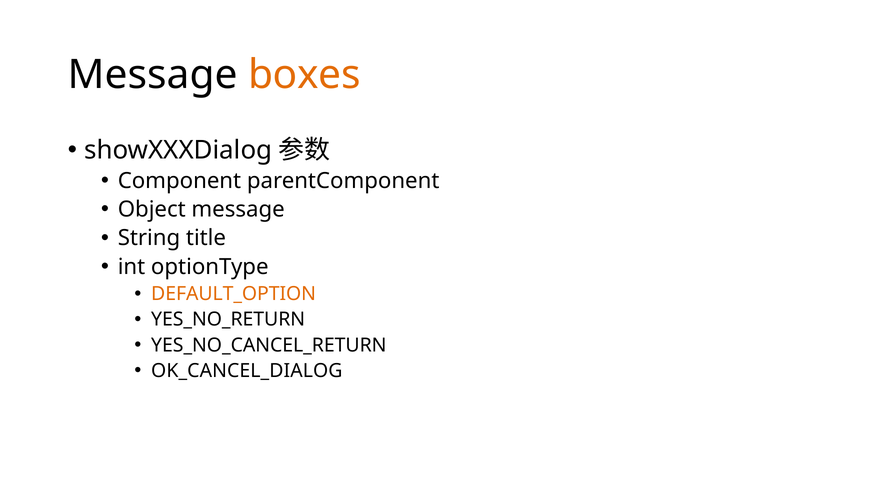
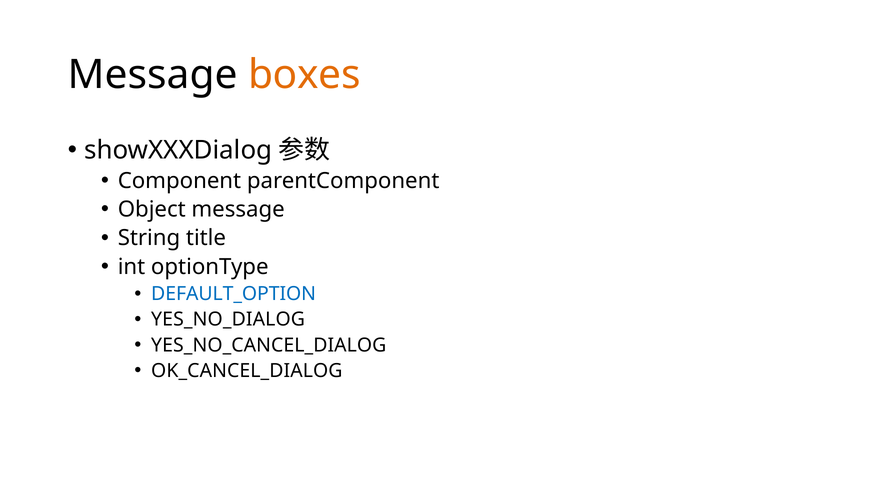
DEFAULT_OPTION colour: orange -> blue
YES_NO_RETURN: YES_NO_RETURN -> YES_NO_DIALOG
YES_NO_CANCEL_RETURN: YES_NO_CANCEL_RETURN -> YES_NO_CANCEL_DIALOG
